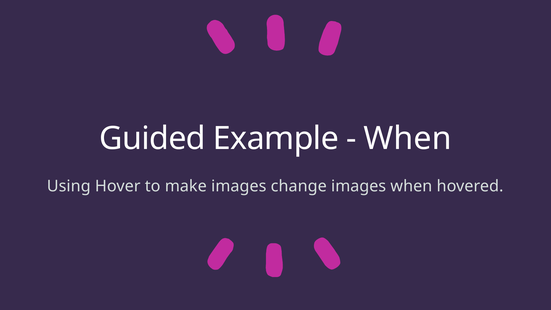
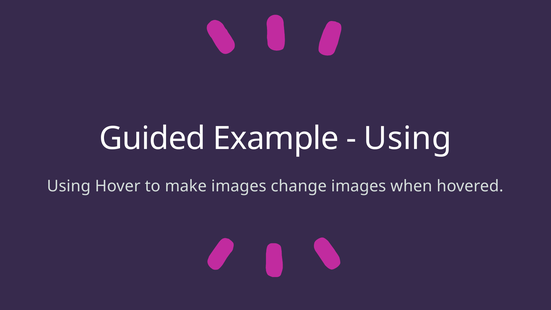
When at (408, 138): When -> Using
